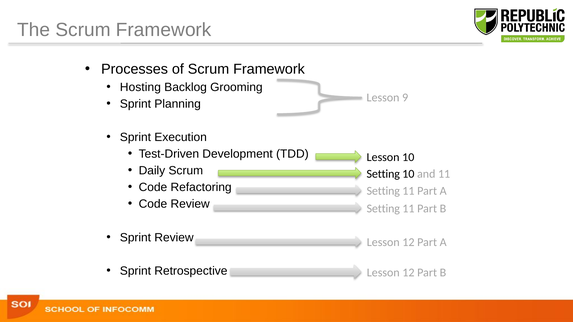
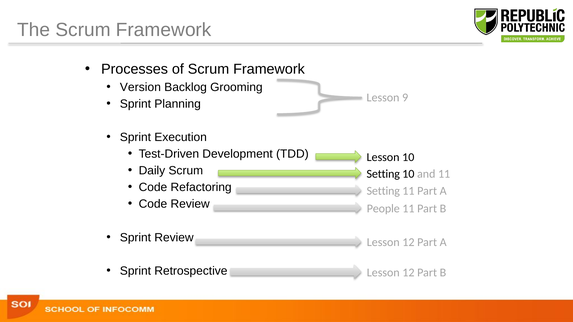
Hosting: Hosting -> Version
Setting at (383, 209): Setting -> People
